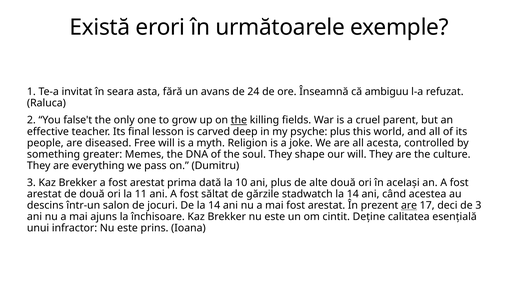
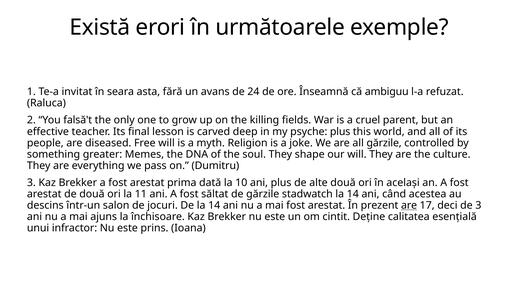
false't: false't -> falsă't
the at (239, 120) underline: present -> none
all acesta: acesta -> gărzile
